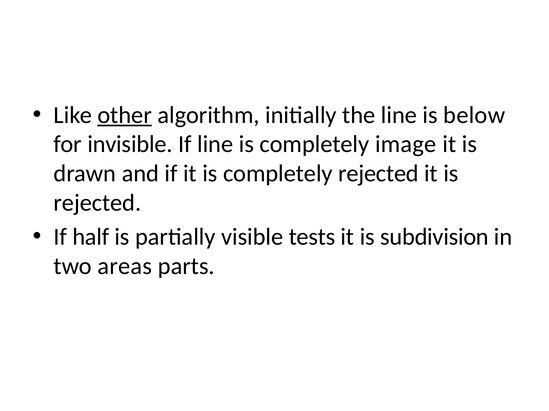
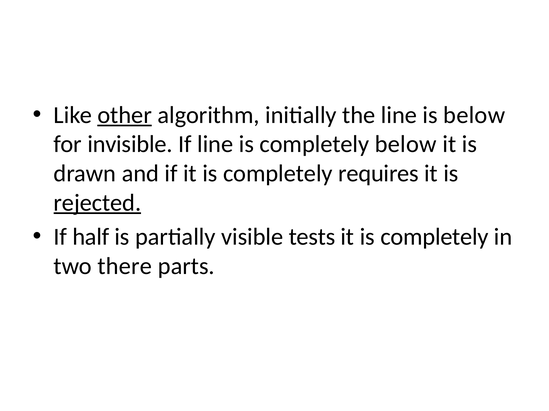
completely image: image -> below
completely rejected: rejected -> requires
rejected at (97, 203) underline: none -> present
subdivision at (435, 237): subdivision -> completely
areas: areas -> there
